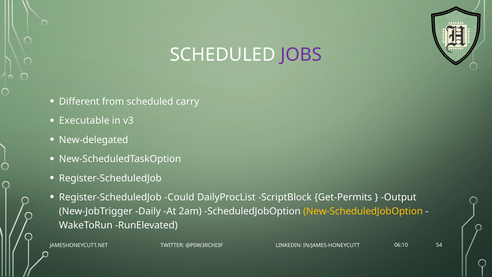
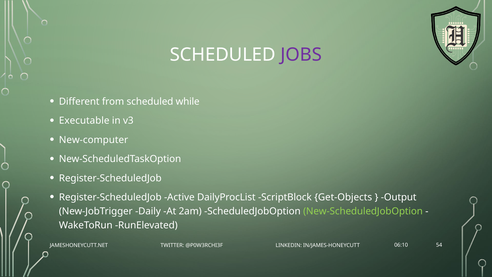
carry: carry -> while
New-delegated: New-delegated -> New-computer
Could: Could -> Active
Get-Permits: Get-Permits -> Get-Objects
New-ScheduledJobOption colour: yellow -> light green
